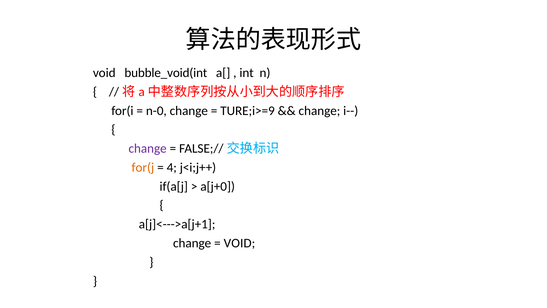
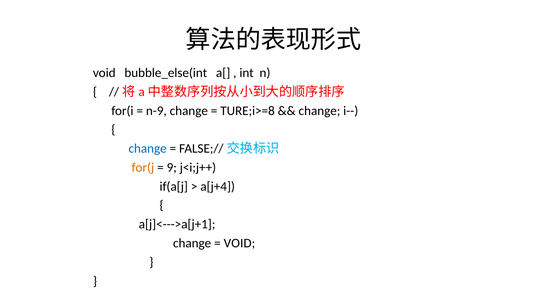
bubble_void(int: bubble_void(int -> bubble_else(int
n-0: n-0 -> n-9
TURE;i>=9: TURE;i>=9 -> TURE;i>=8
change at (148, 148) colour: purple -> blue
4: 4 -> 9
a[j+0: a[j+0 -> a[j+4
